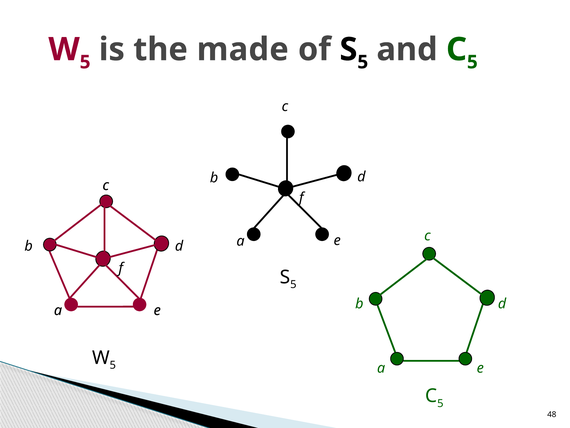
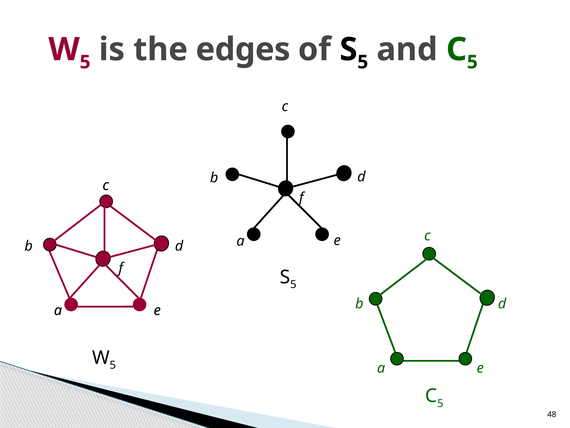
made: made -> edges
